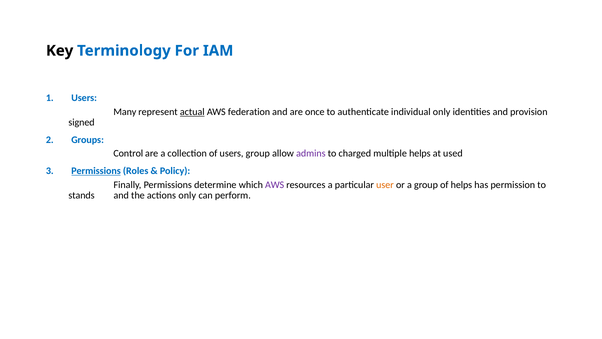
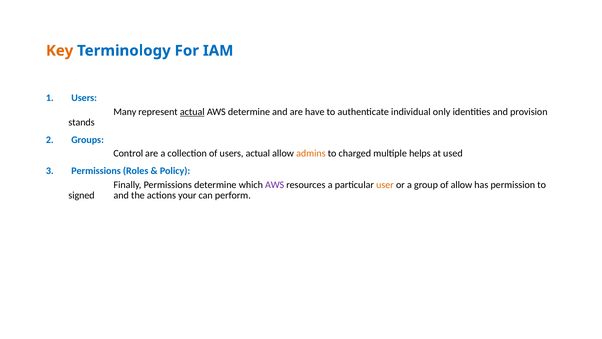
Key colour: black -> orange
AWS federation: federation -> determine
once: once -> have
signed: signed -> stands
users group: group -> actual
admins colour: purple -> orange
Permissions at (96, 171) underline: present -> none
of helps: helps -> allow
stands: stands -> signed
actions only: only -> your
